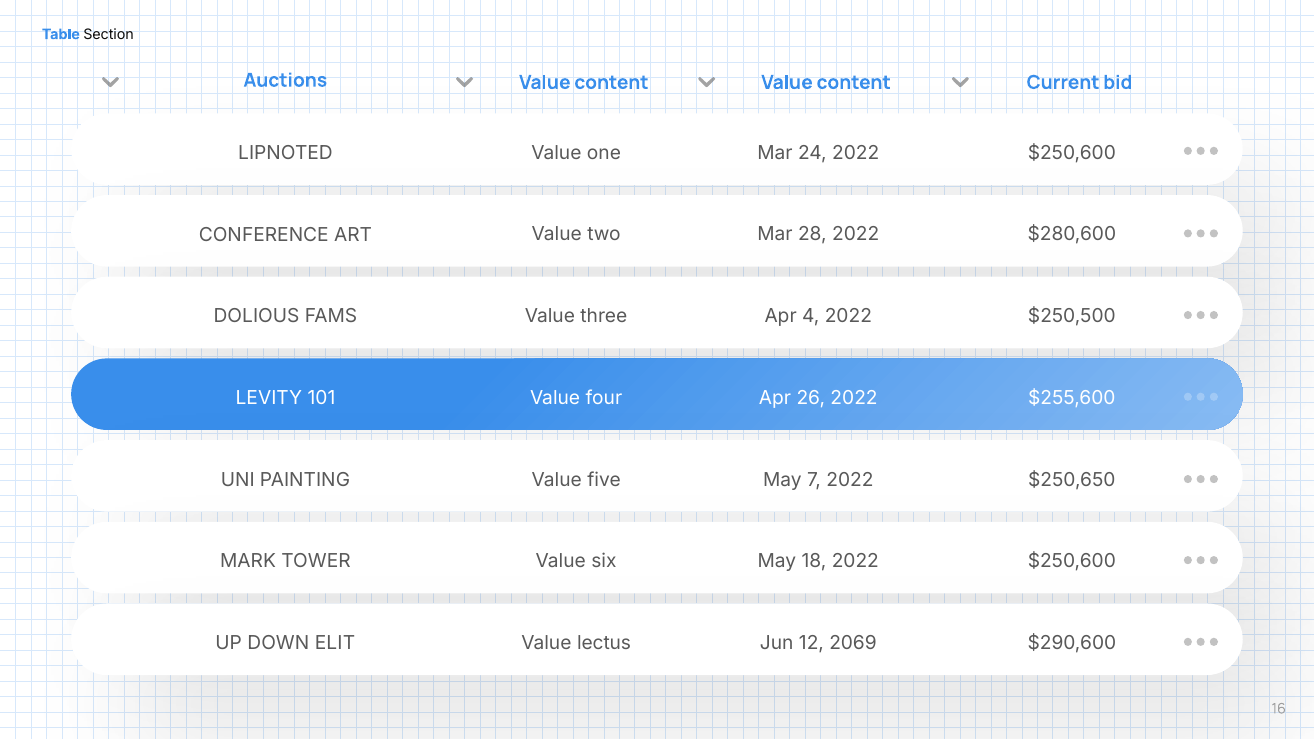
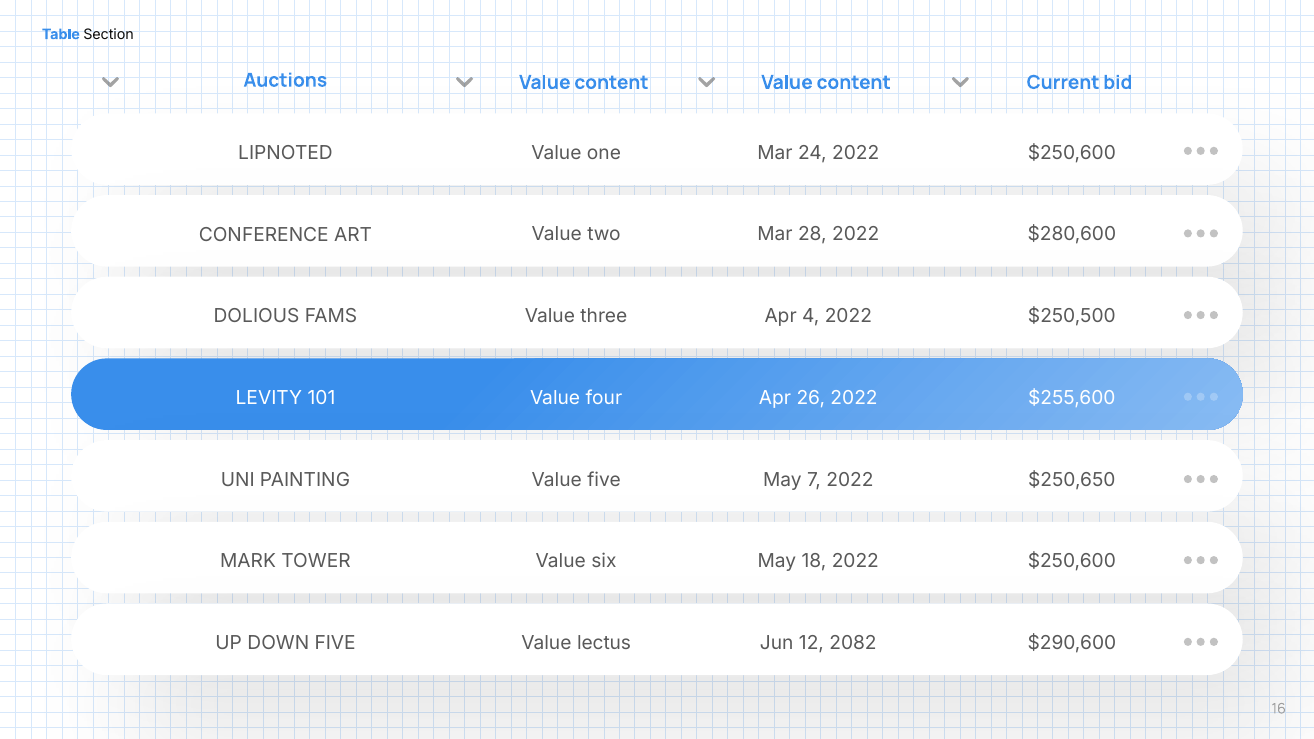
DOWN ELIT: ELIT -> FIVE
2069: 2069 -> 2082
